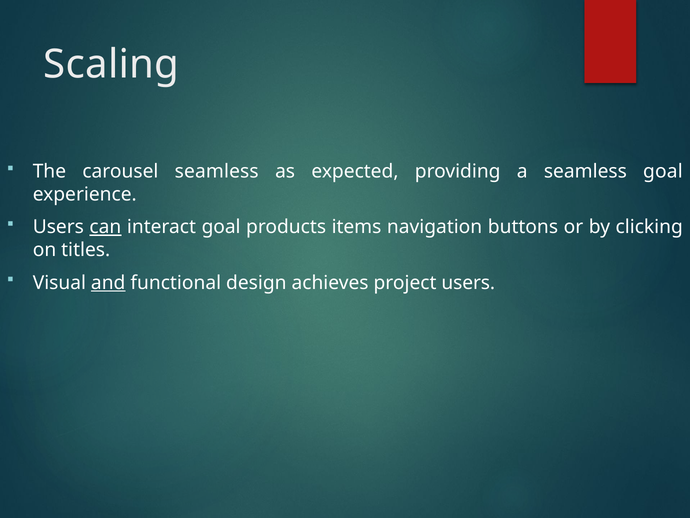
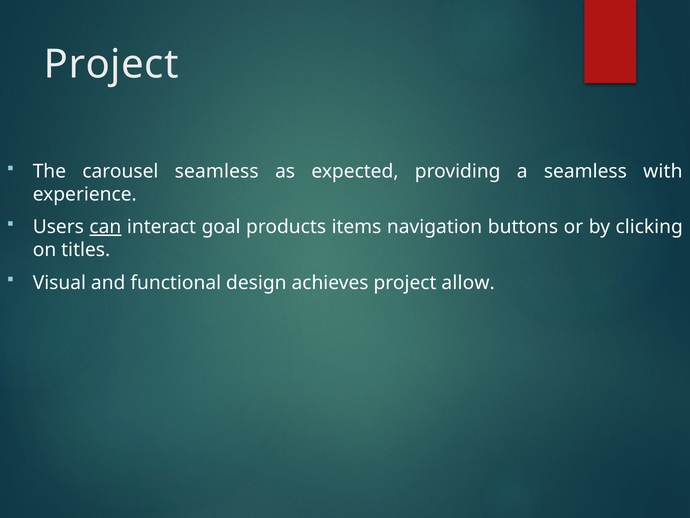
Scaling at (111, 65): Scaling -> Project
seamless goal: goal -> with
and underline: present -> none
project users: users -> allow
